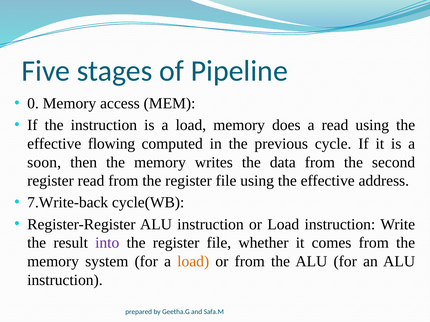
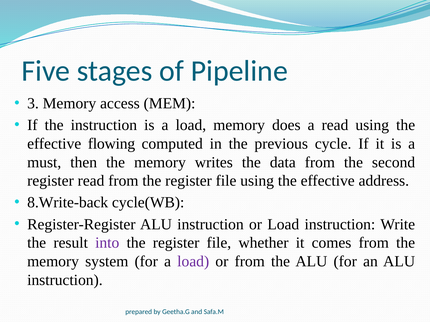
0: 0 -> 3
soon: soon -> must
7.Write-back: 7.Write-back -> 8.Write-back
load at (193, 262) colour: orange -> purple
